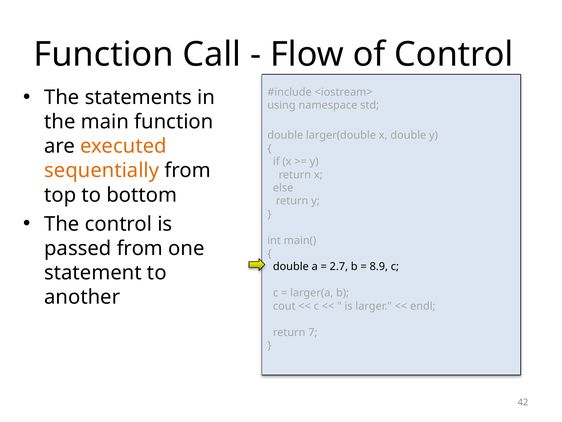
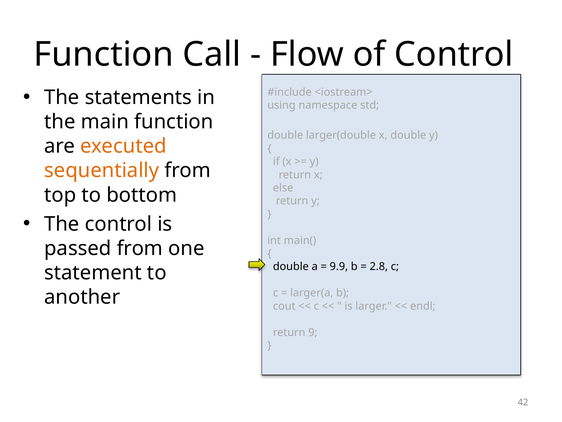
2.7: 2.7 -> 9.9
8.9: 8.9 -> 2.8
7: 7 -> 9
